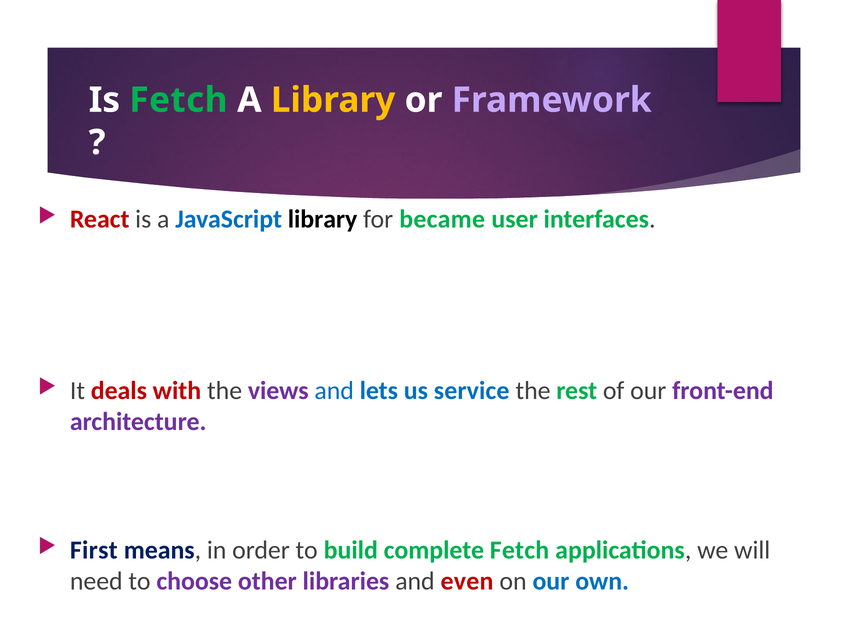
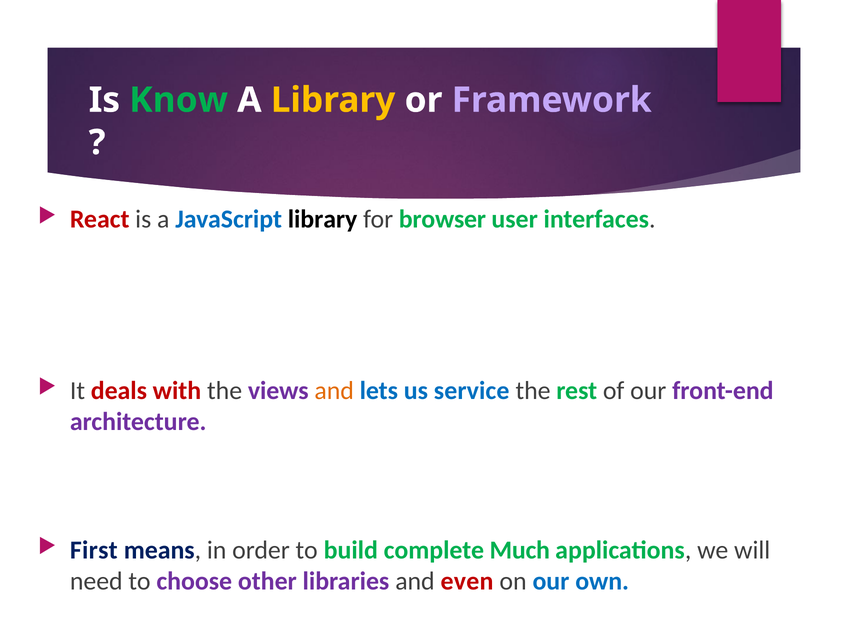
Is Fetch: Fetch -> Know
became: became -> browser
and at (334, 390) colour: blue -> orange
complete Fetch: Fetch -> Much
